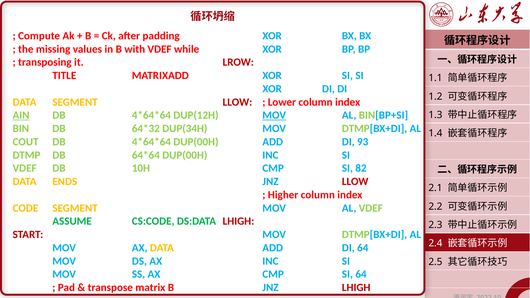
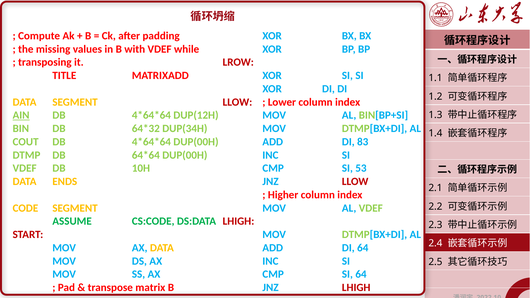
MOV at (274, 115) underline: present -> none
93: 93 -> 83
82: 82 -> 53
